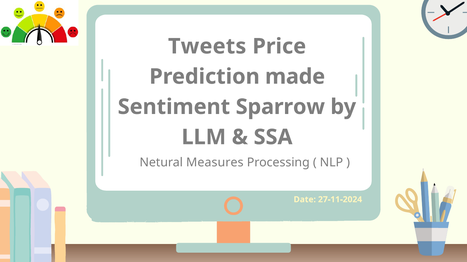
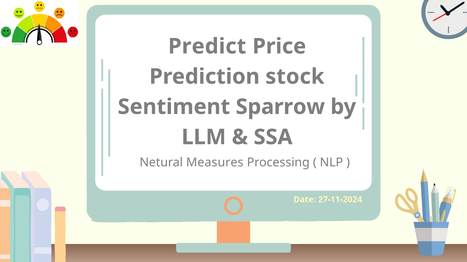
Tweets: Tweets -> Predict
made: made -> stock
